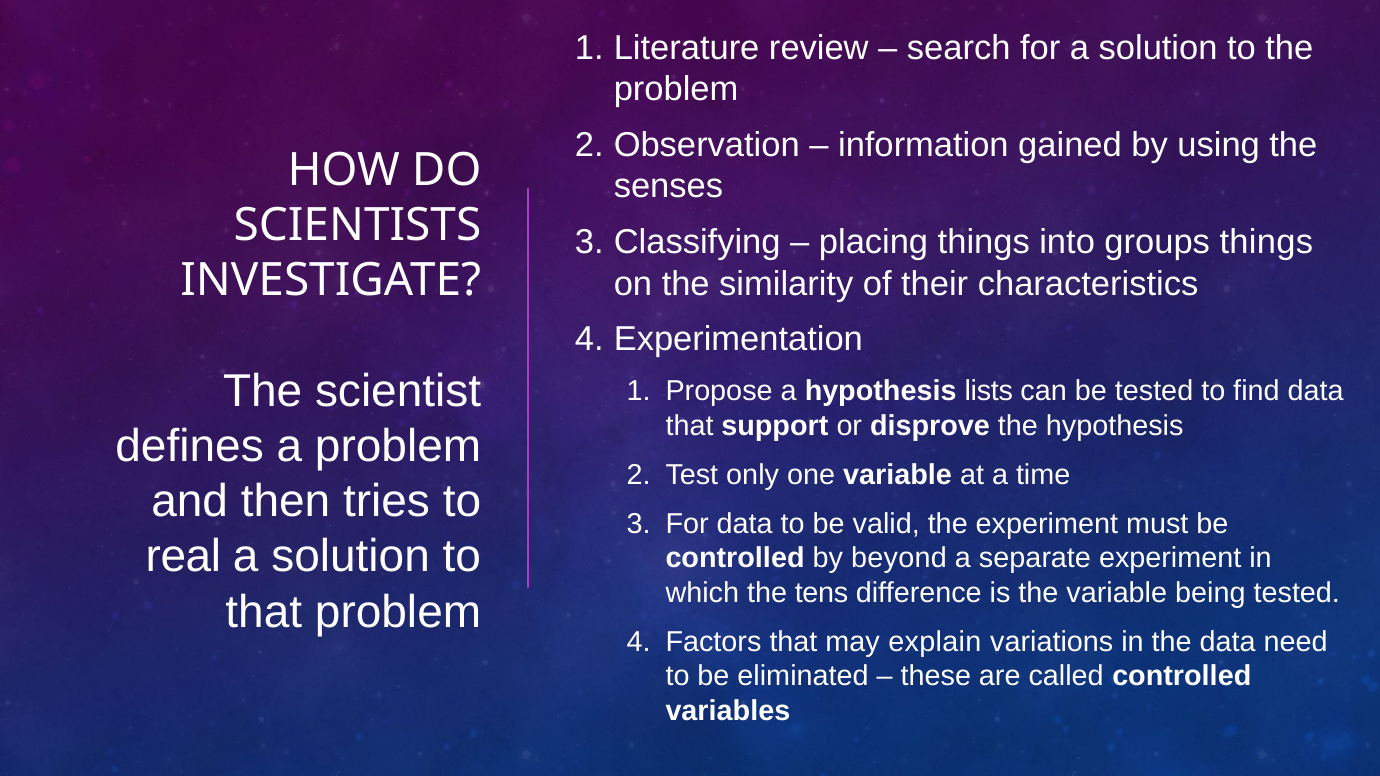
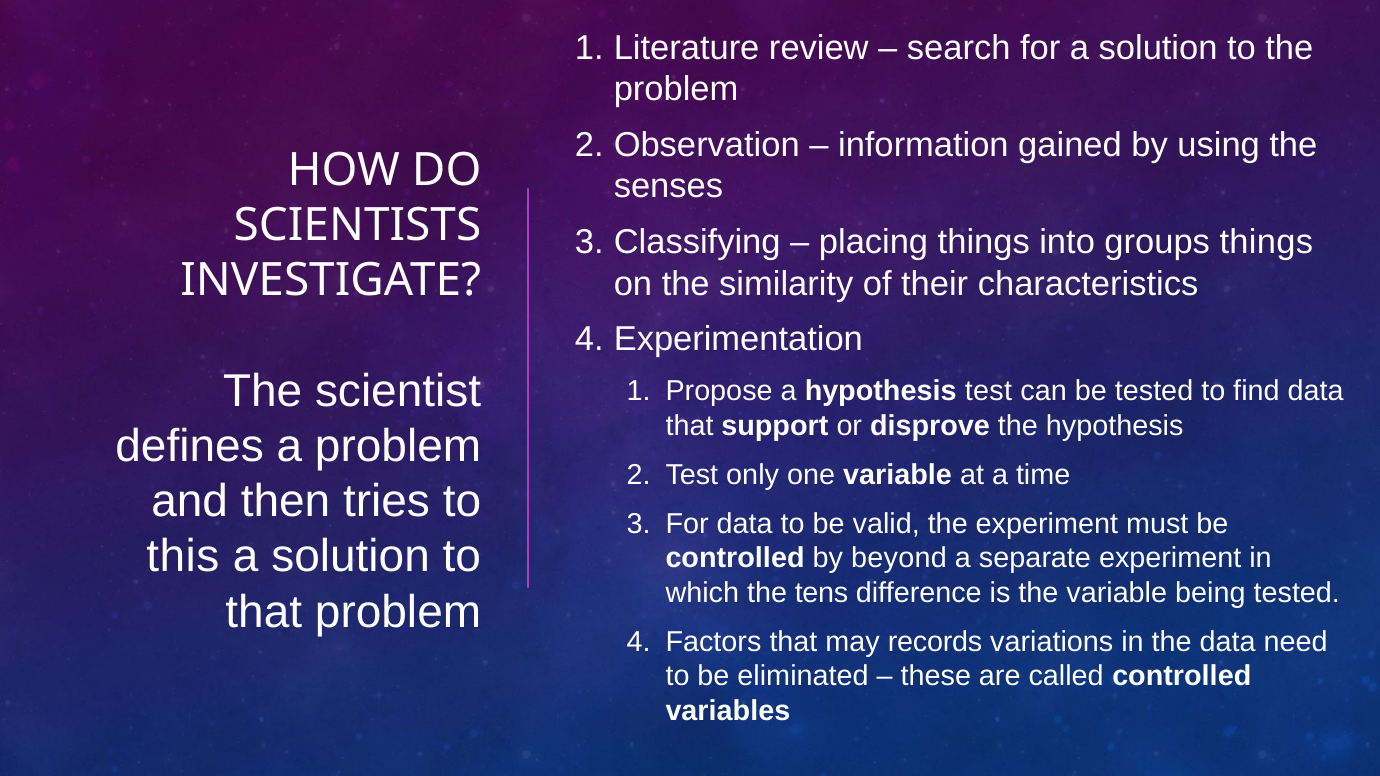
hypothesis lists: lists -> test
real: real -> this
explain: explain -> records
